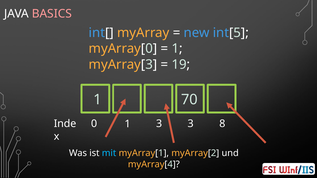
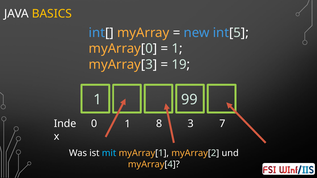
BASICS colour: pink -> yellow
70: 70 -> 99
1 3: 3 -> 8
8: 8 -> 7
